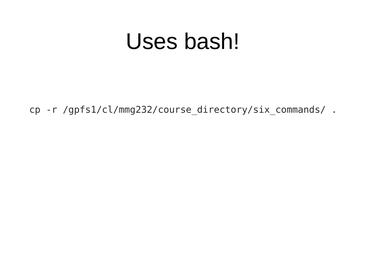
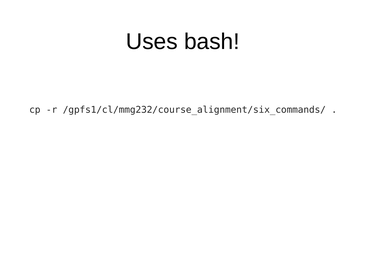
/gpfs1/cl/mmg232/course_directory/six_commands/: /gpfs1/cl/mmg232/course_directory/six_commands/ -> /gpfs1/cl/mmg232/course_alignment/six_commands/
